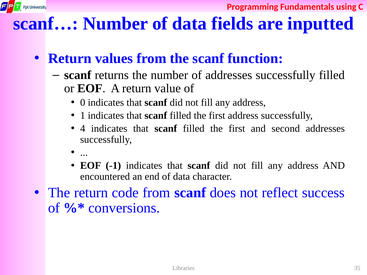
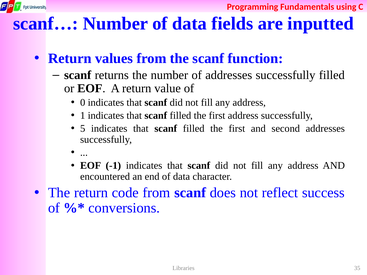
4: 4 -> 5
